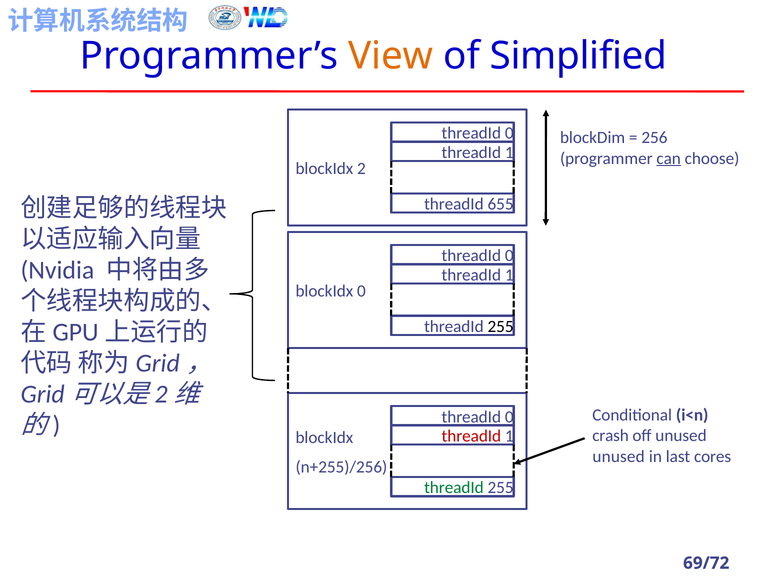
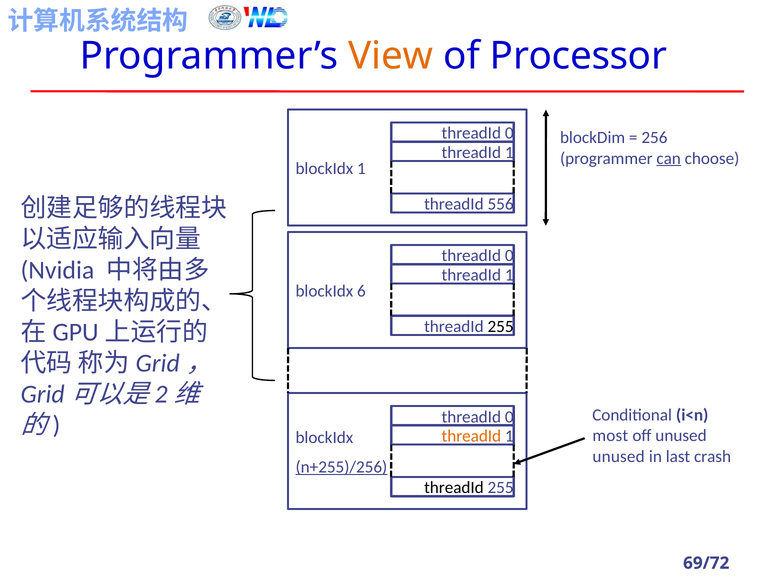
Simplified: Simplified -> Processor
blockIdx 2: 2 -> 1
655: 655 -> 556
blockIdx 0: 0 -> 6
crash: crash -> most
threadId at (471, 437) colour: red -> orange
cores: cores -> crash
n+255)/256 underline: none -> present
threadId at (454, 488) colour: green -> black
